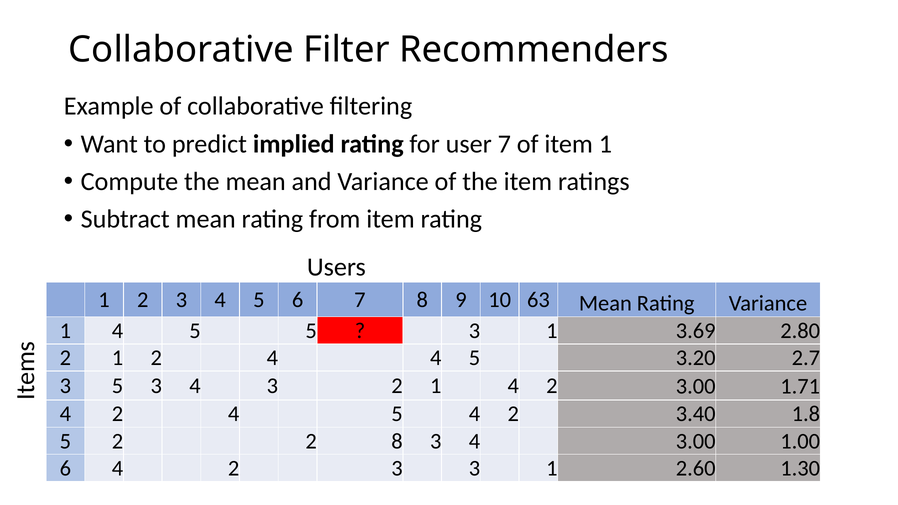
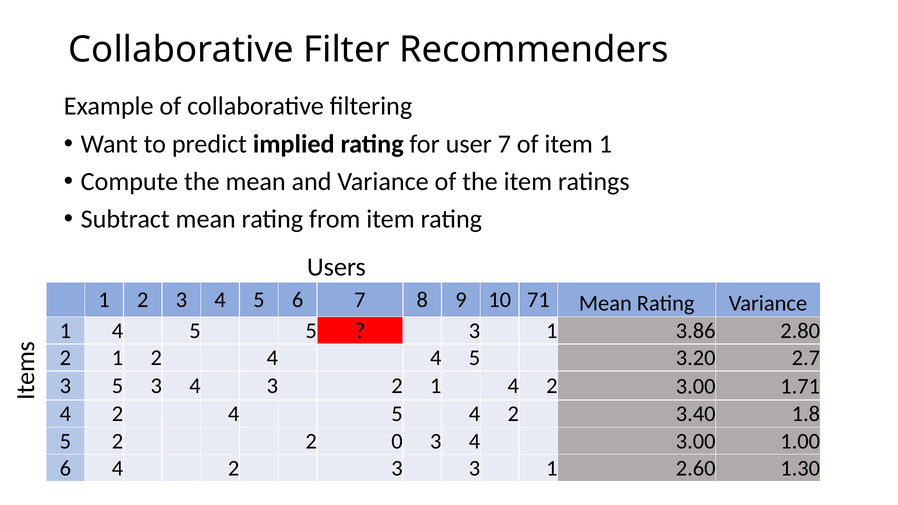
63: 63 -> 71
3.69: 3.69 -> 3.86
2 8: 8 -> 0
